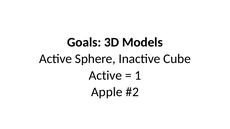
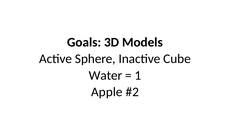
Active at (105, 76): Active -> Water
